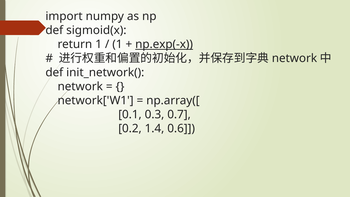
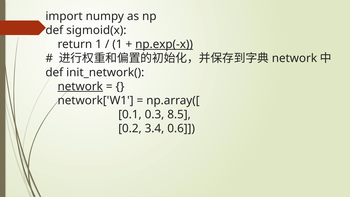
network at (80, 86) underline: none -> present
0.7: 0.7 -> 8.5
1.4: 1.4 -> 3.4
